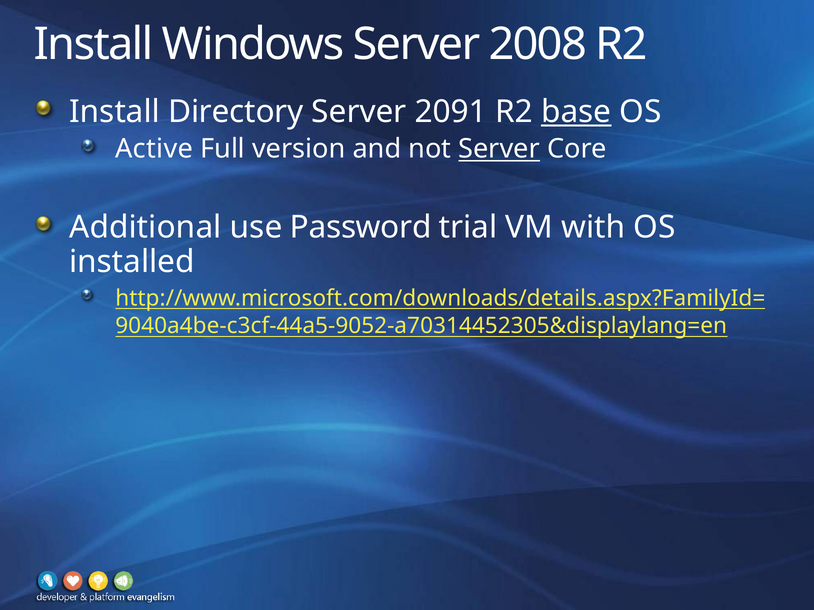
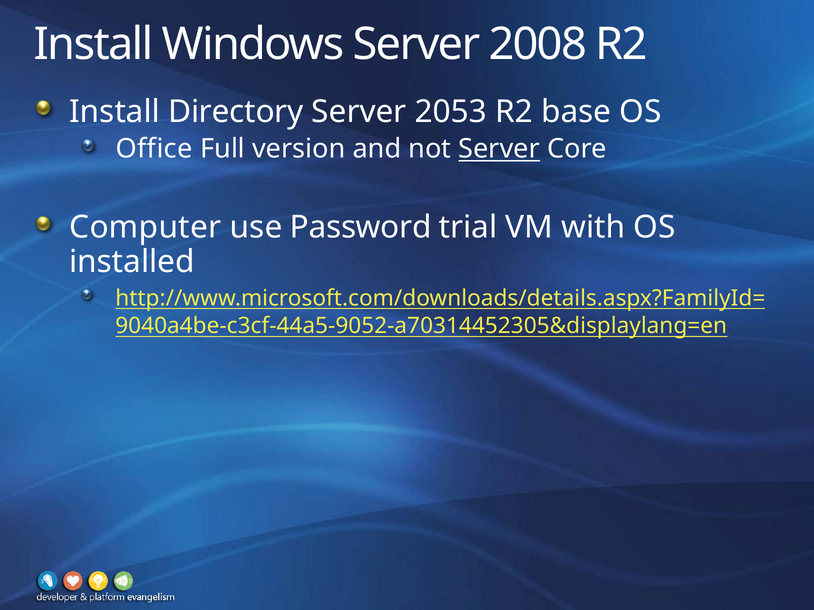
2091: 2091 -> 2053
base underline: present -> none
Active: Active -> Office
Additional: Additional -> Computer
